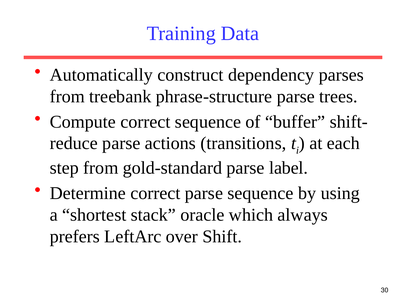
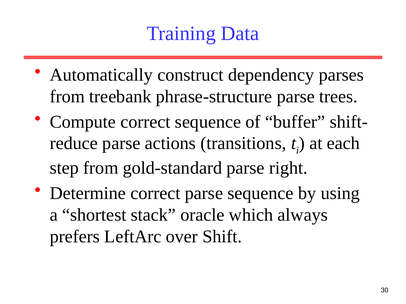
label: label -> right
